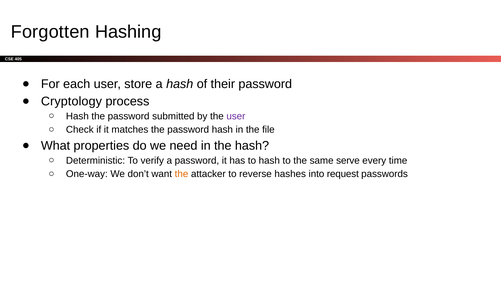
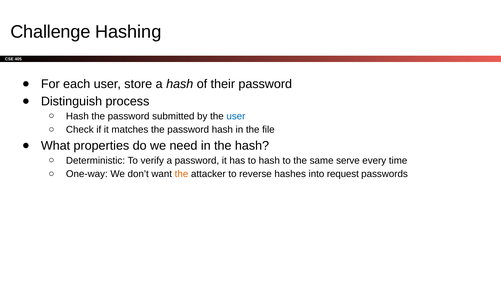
Forgotten: Forgotten -> Challenge
Cryptology: Cryptology -> Distinguish
user at (236, 116) colour: purple -> blue
